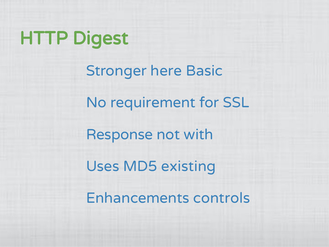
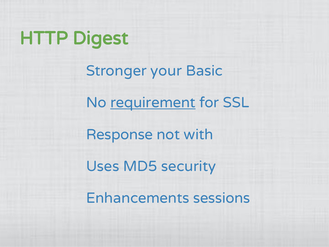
here: here -> your
requirement underline: none -> present
existing: existing -> security
controls: controls -> sessions
